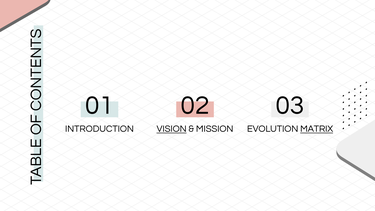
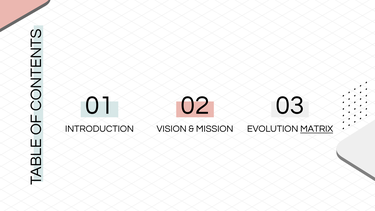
VISION underline: present -> none
